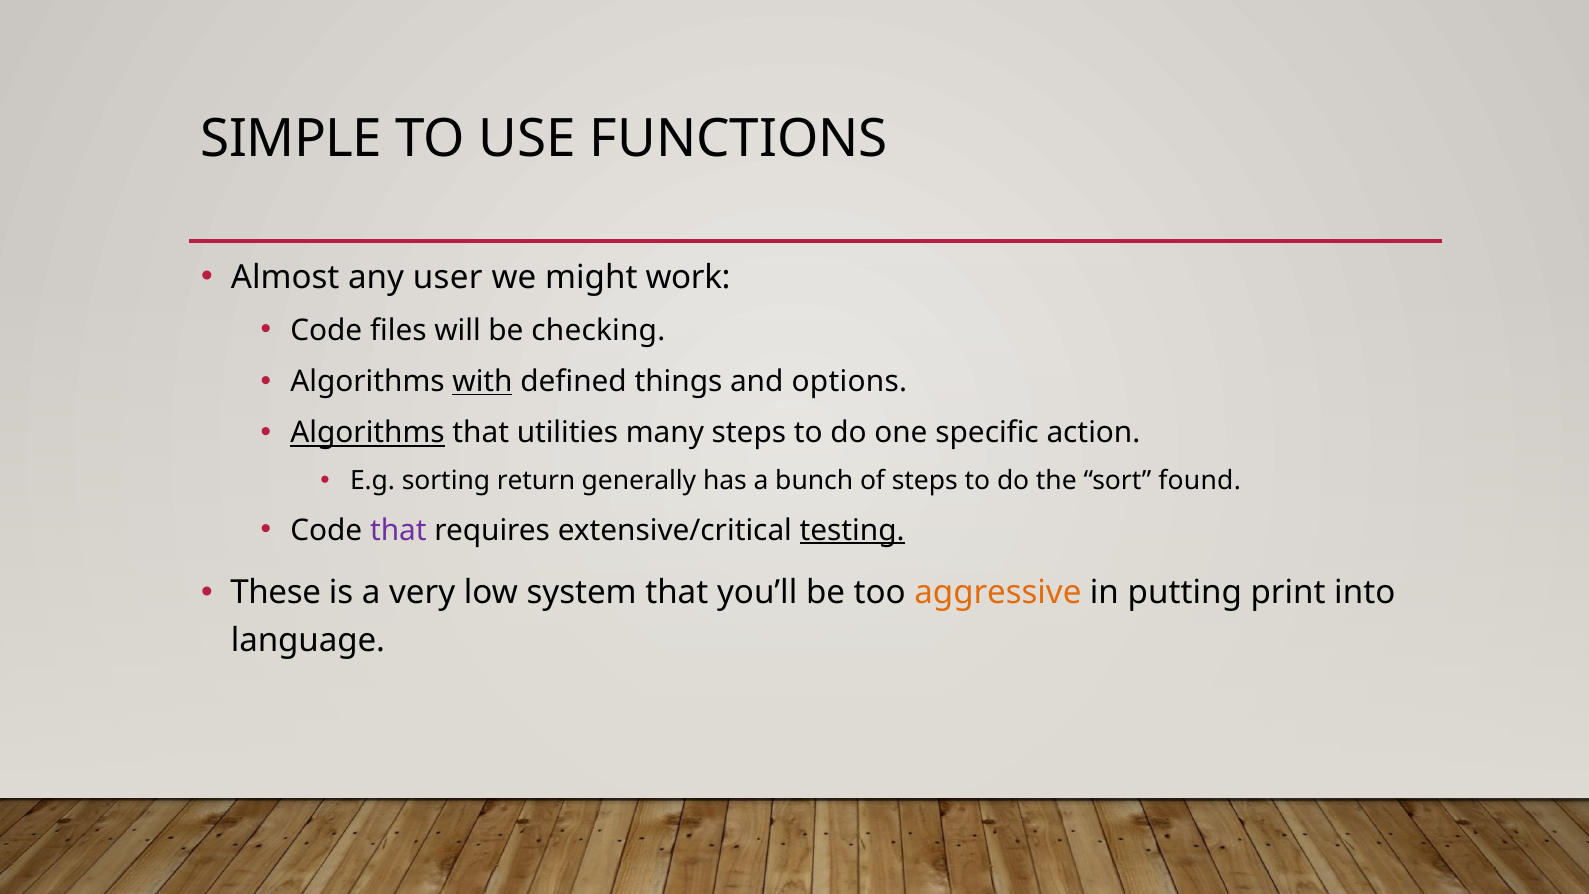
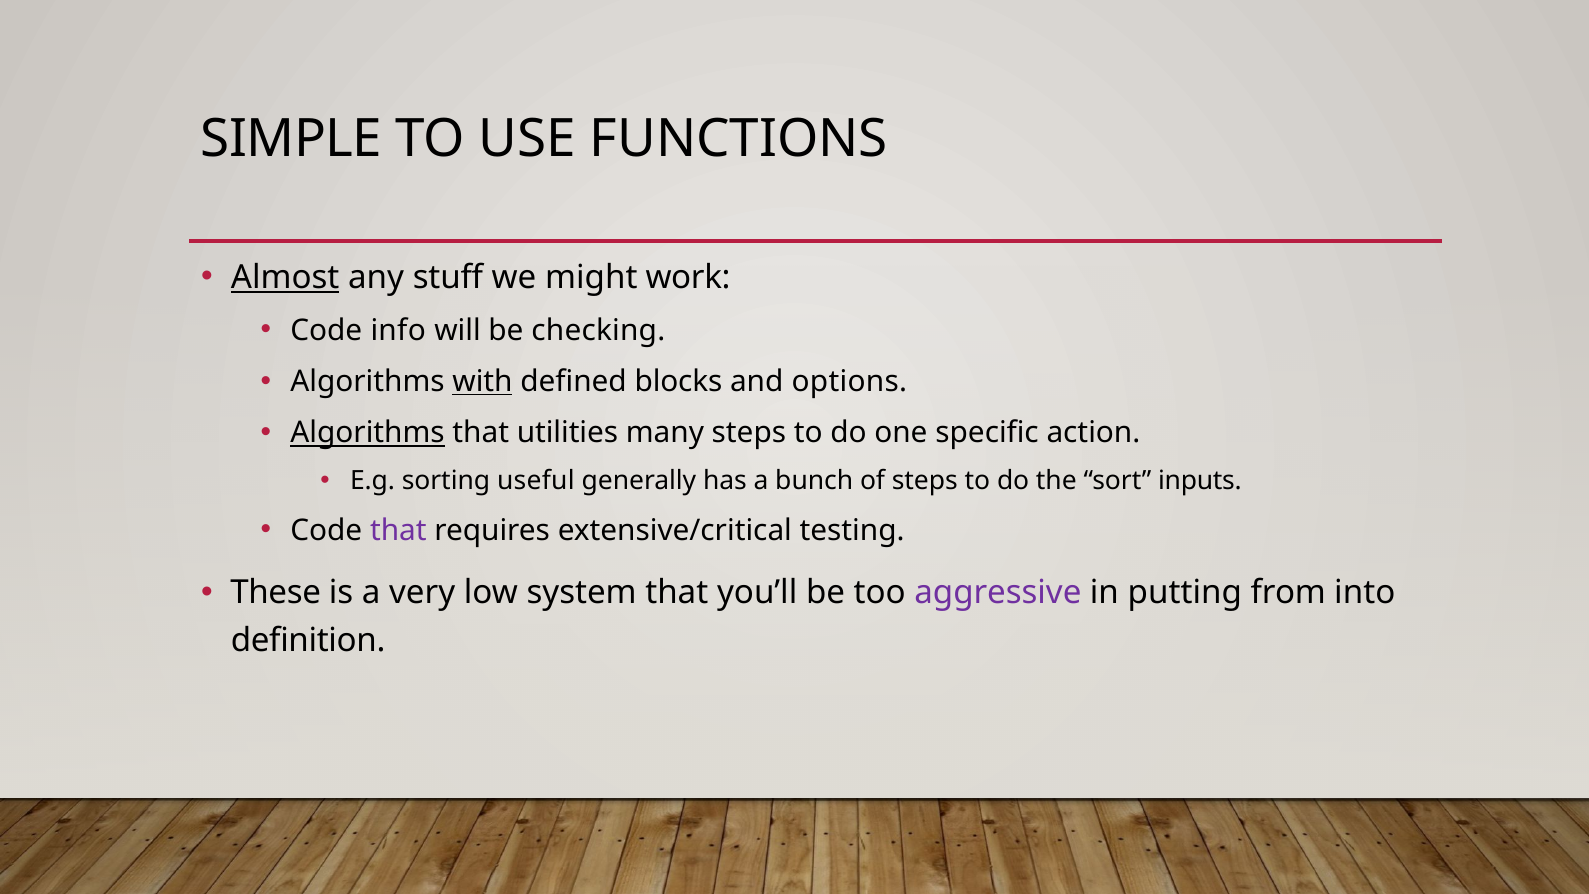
Almost underline: none -> present
user: user -> stuff
files: files -> info
things: things -> blocks
return: return -> useful
found: found -> inputs
testing underline: present -> none
aggressive colour: orange -> purple
print: print -> from
language: language -> definition
